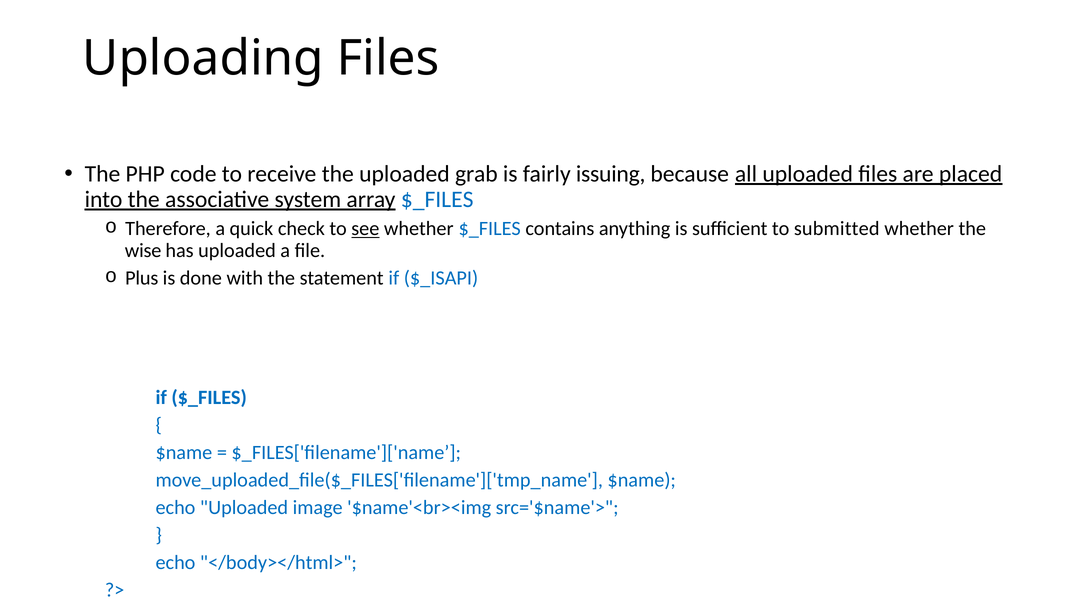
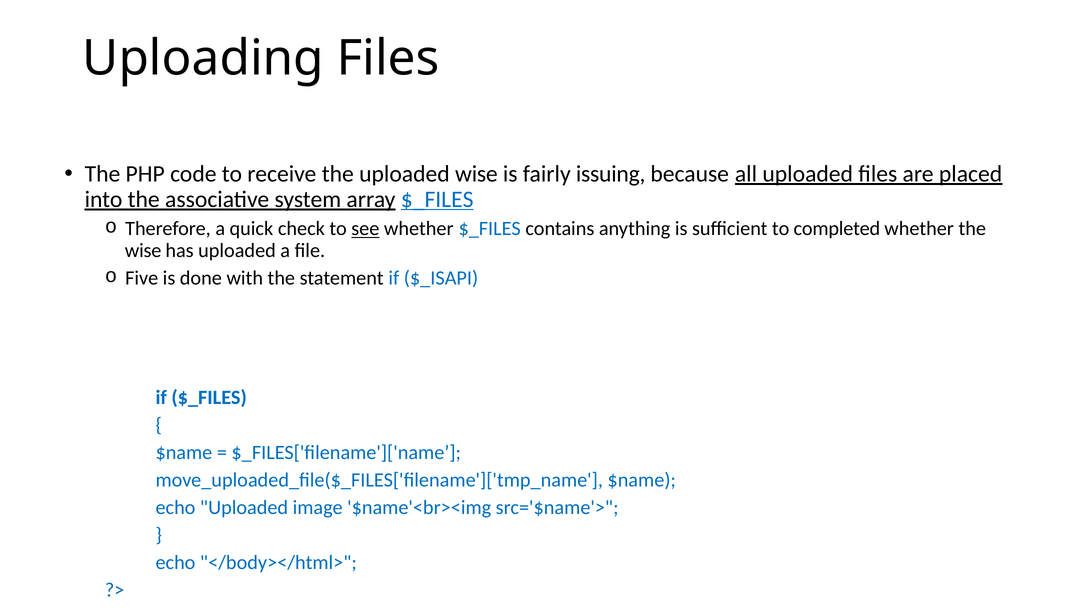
uploaded grab: grab -> wise
$_FILES at (437, 199) underline: none -> present
submitted: submitted -> completed
Plus: Plus -> Five
